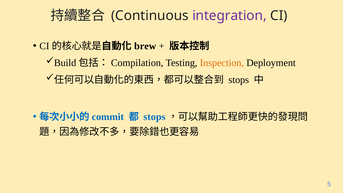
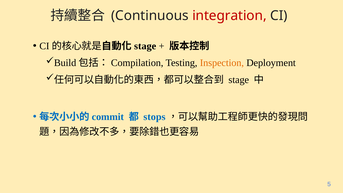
integration colour: purple -> red
brew at (145, 46): brew -> stage
stops at (239, 80): stops -> stage
